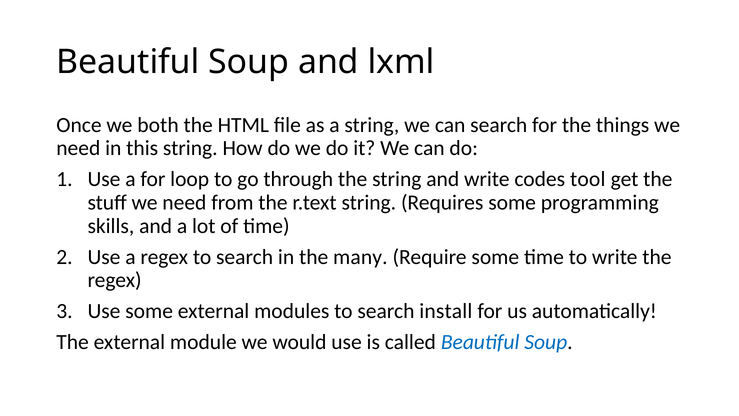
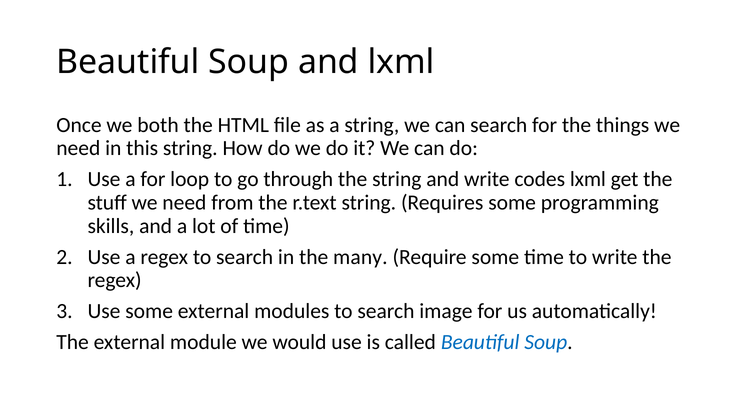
codes tool: tool -> lxml
install: install -> image
